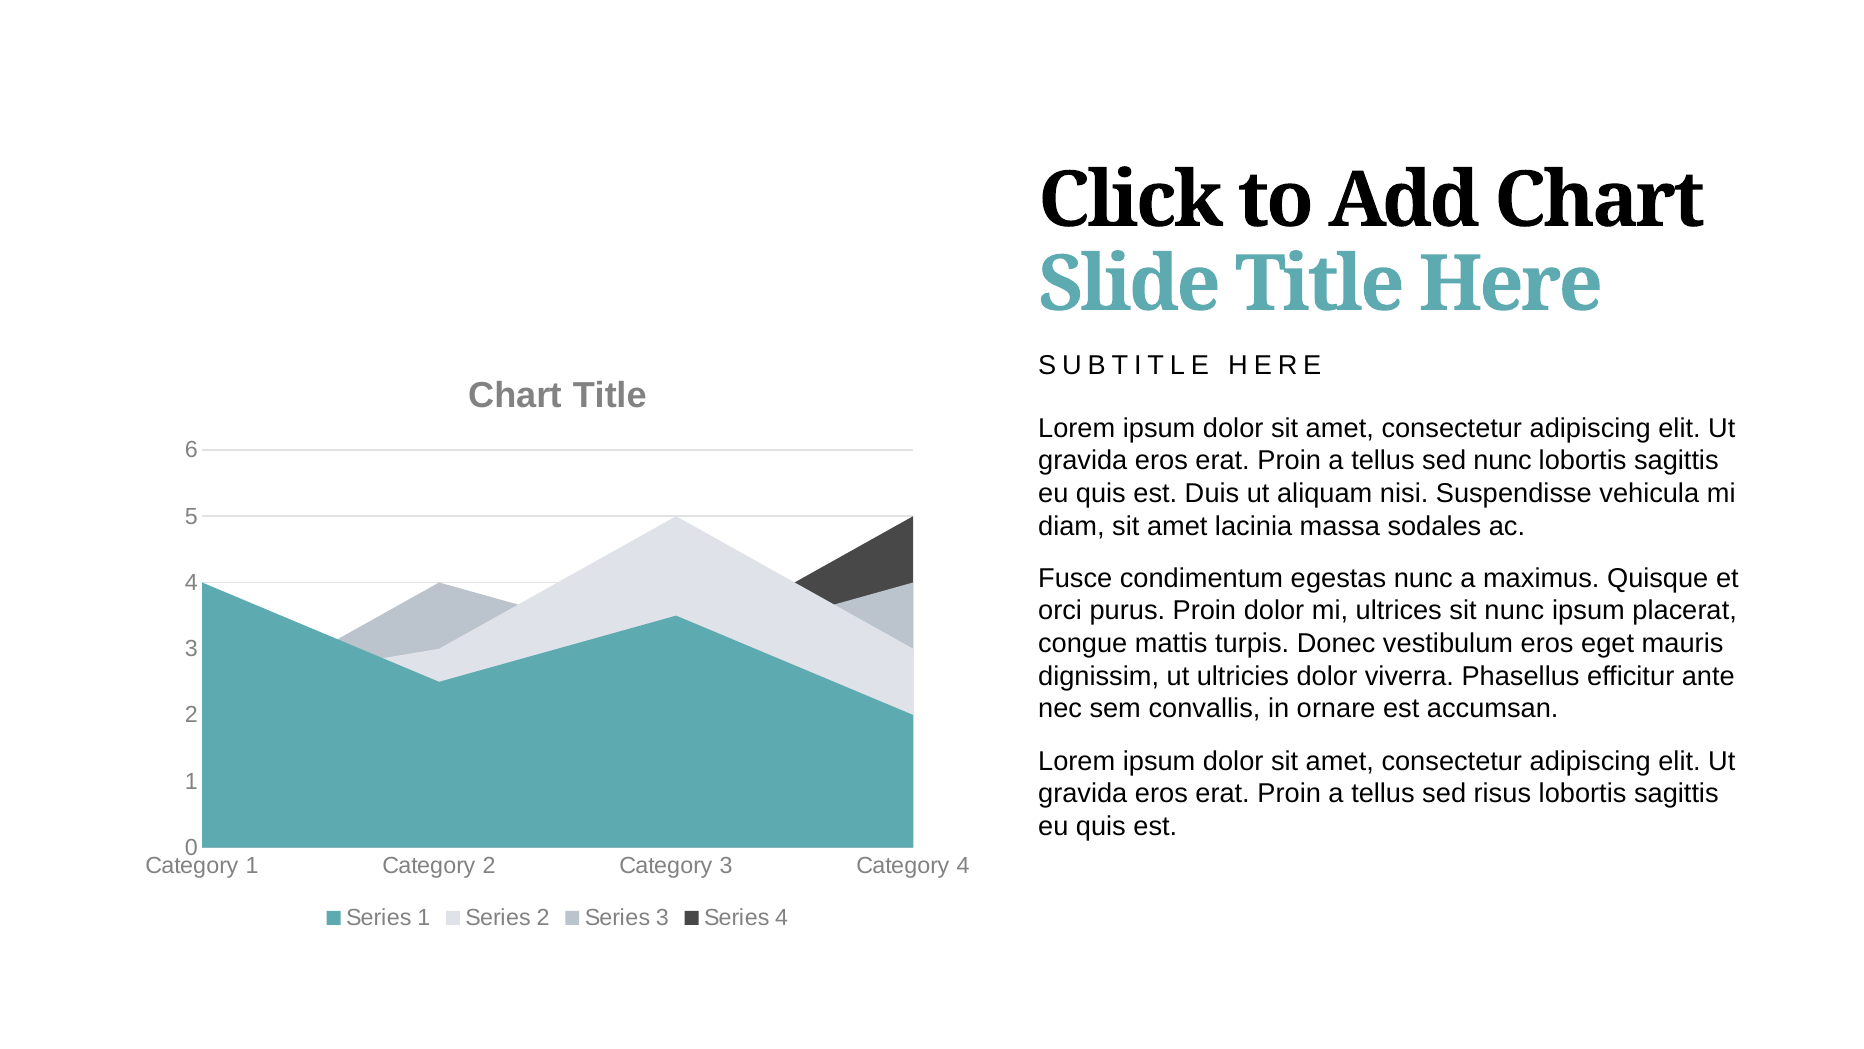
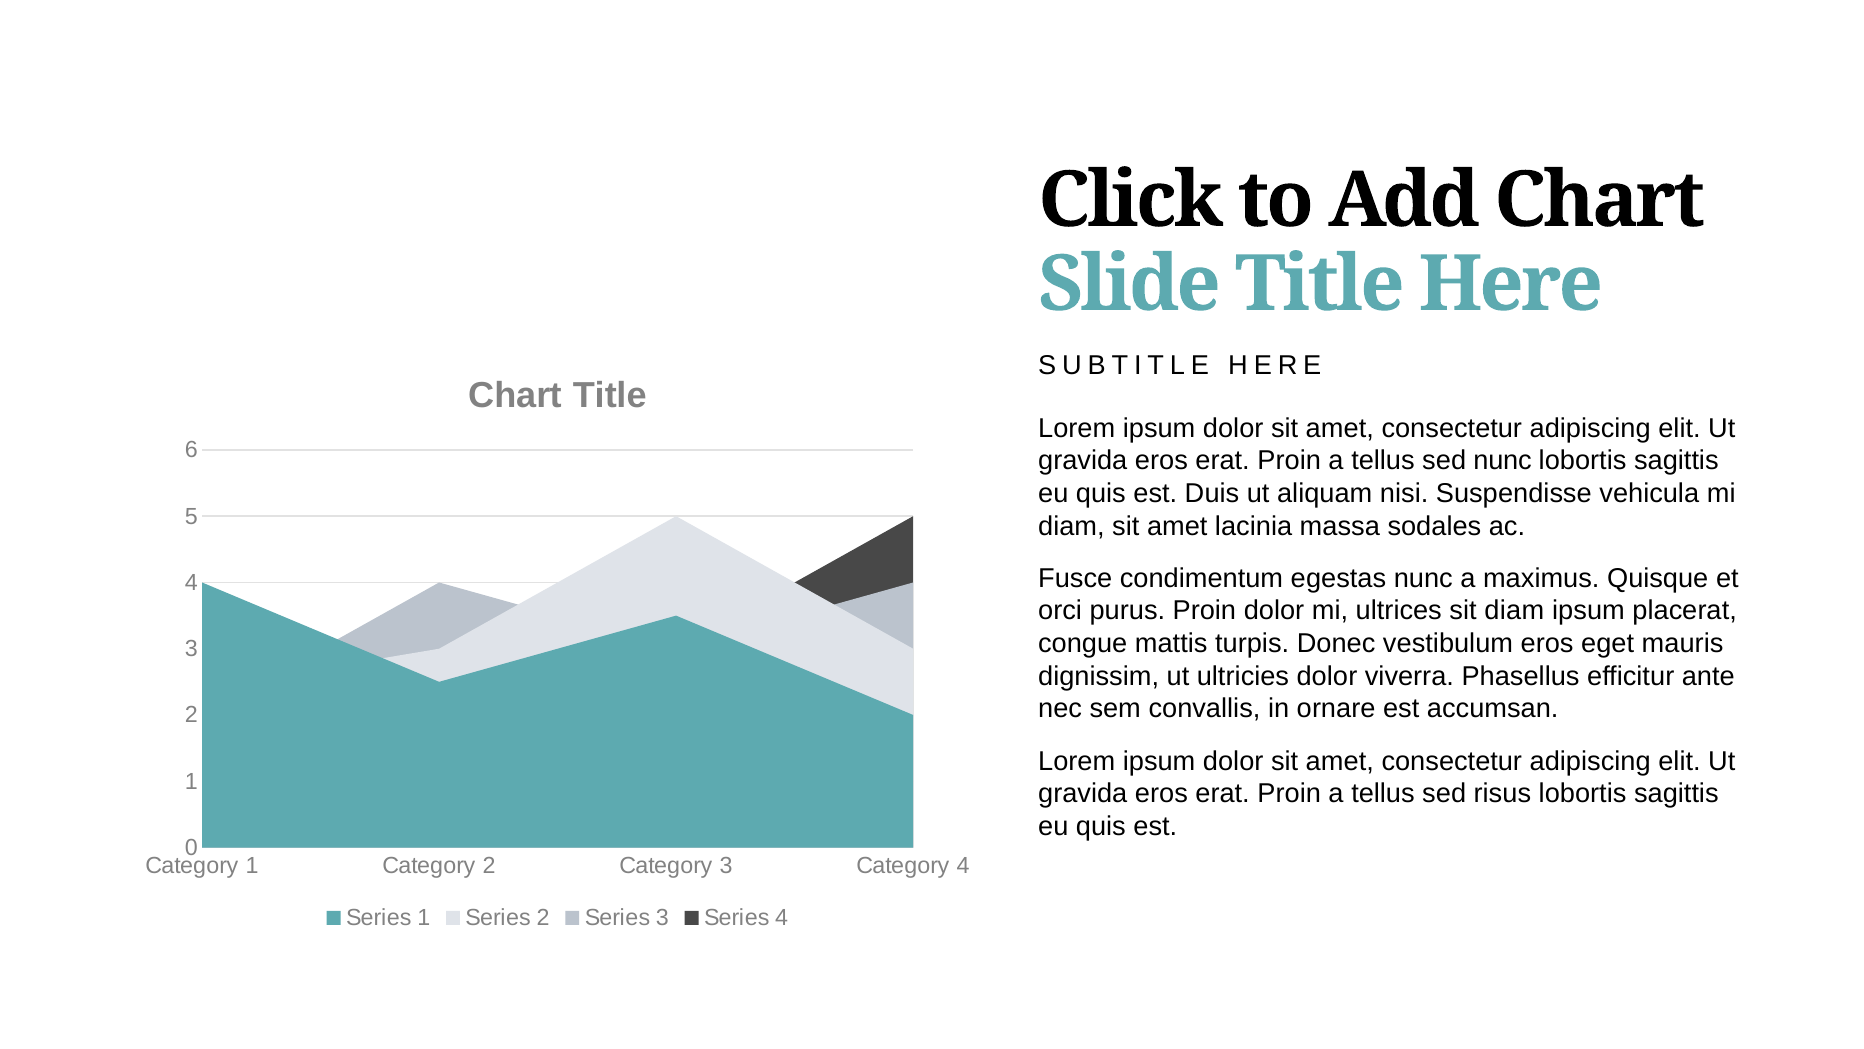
sit nunc: nunc -> diam
